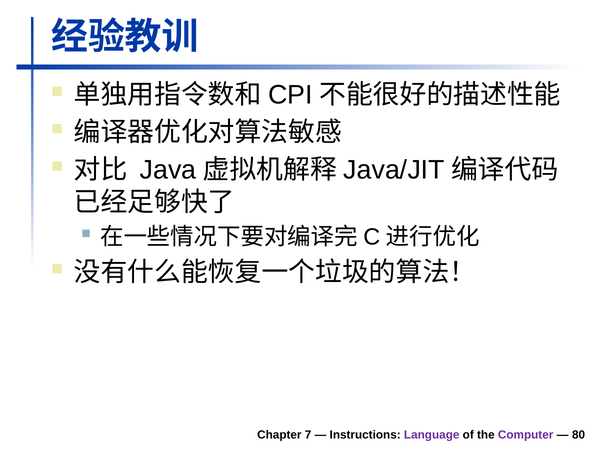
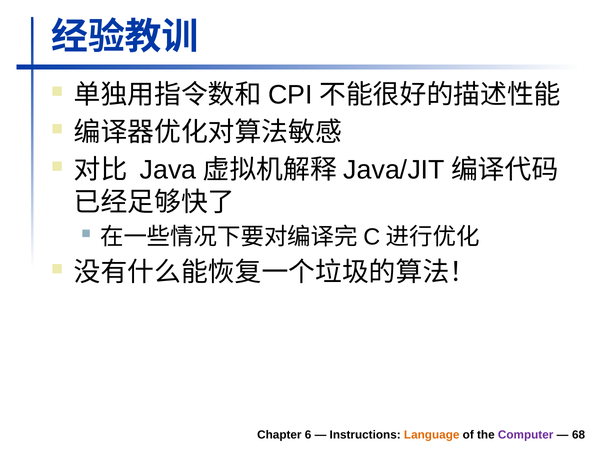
7: 7 -> 6
Language colour: purple -> orange
80: 80 -> 68
